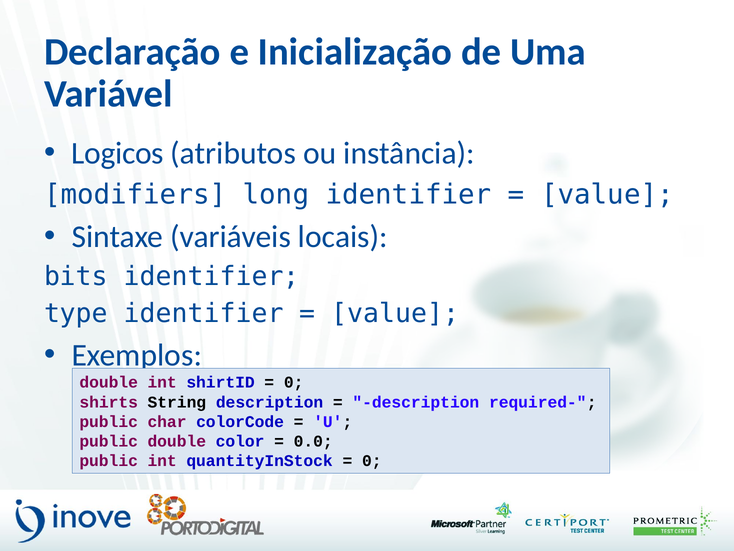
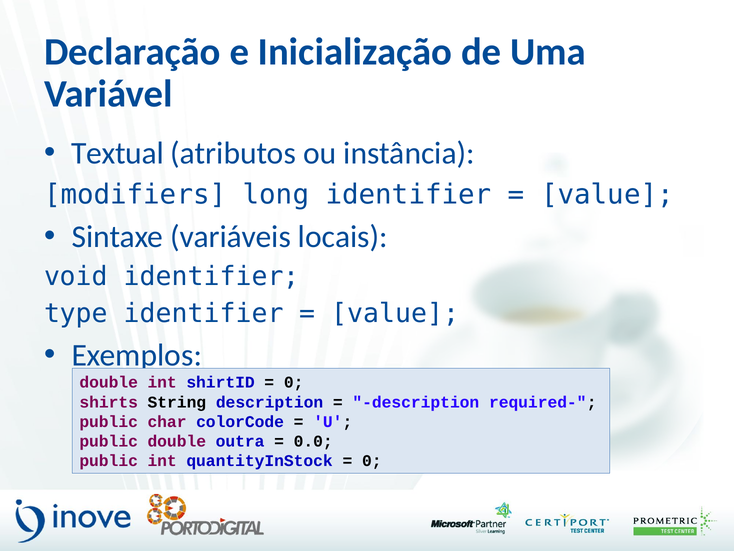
Logicos: Logicos -> Textual
bits: bits -> void
color: color -> outra
